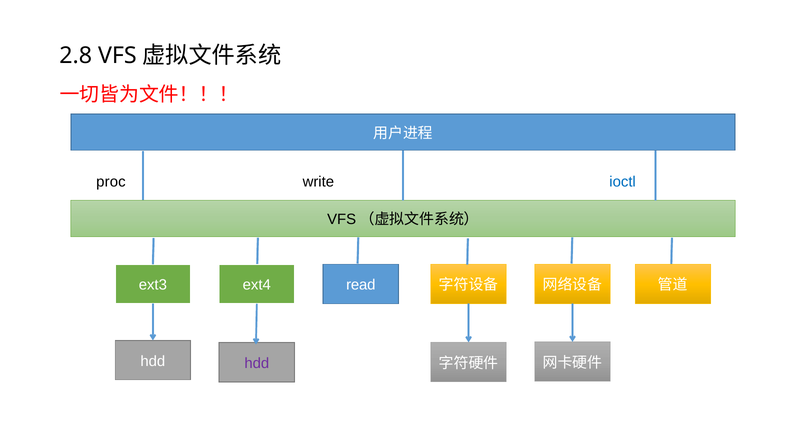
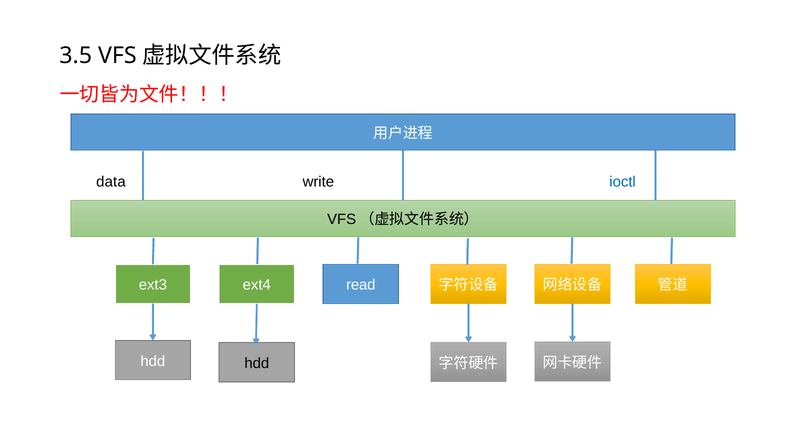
2.8: 2.8 -> 3.5
proc: proc -> data
hdd at (257, 363) colour: purple -> black
